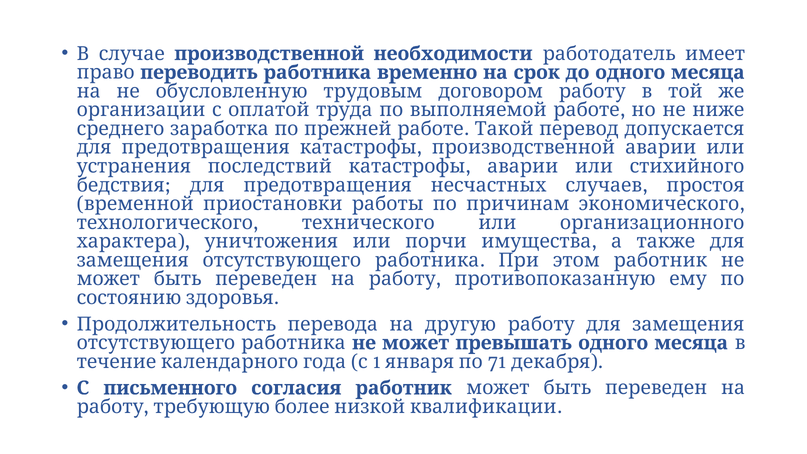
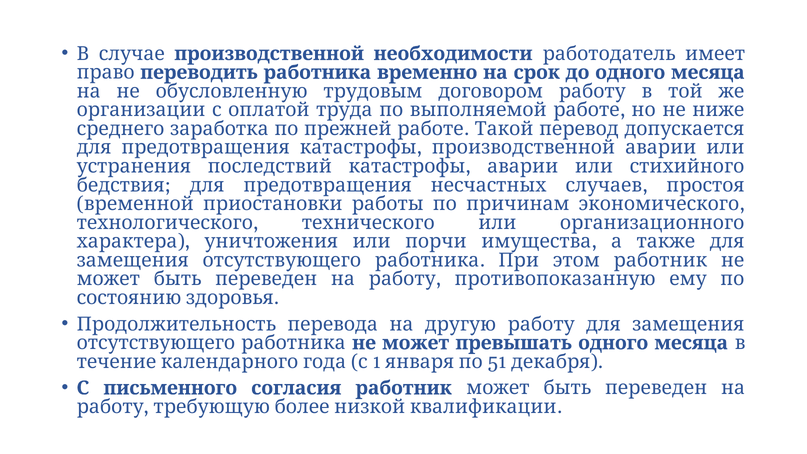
71: 71 -> 51
